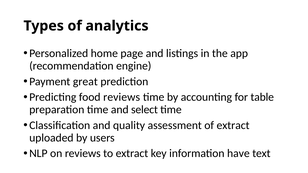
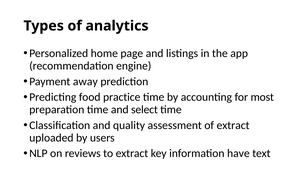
great: great -> away
food reviews: reviews -> practice
table: table -> most
